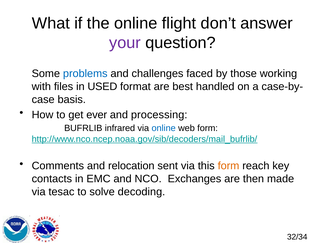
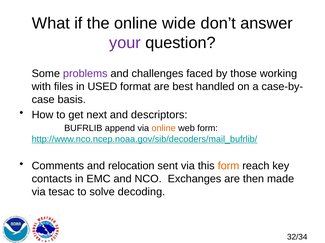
flight: flight -> wide
problems colour: blue -> purple
ever: ever -> next
processing: processing -> descriptors
infrared: infrared -> append
online at (164, 129) colour: blue -> orange
